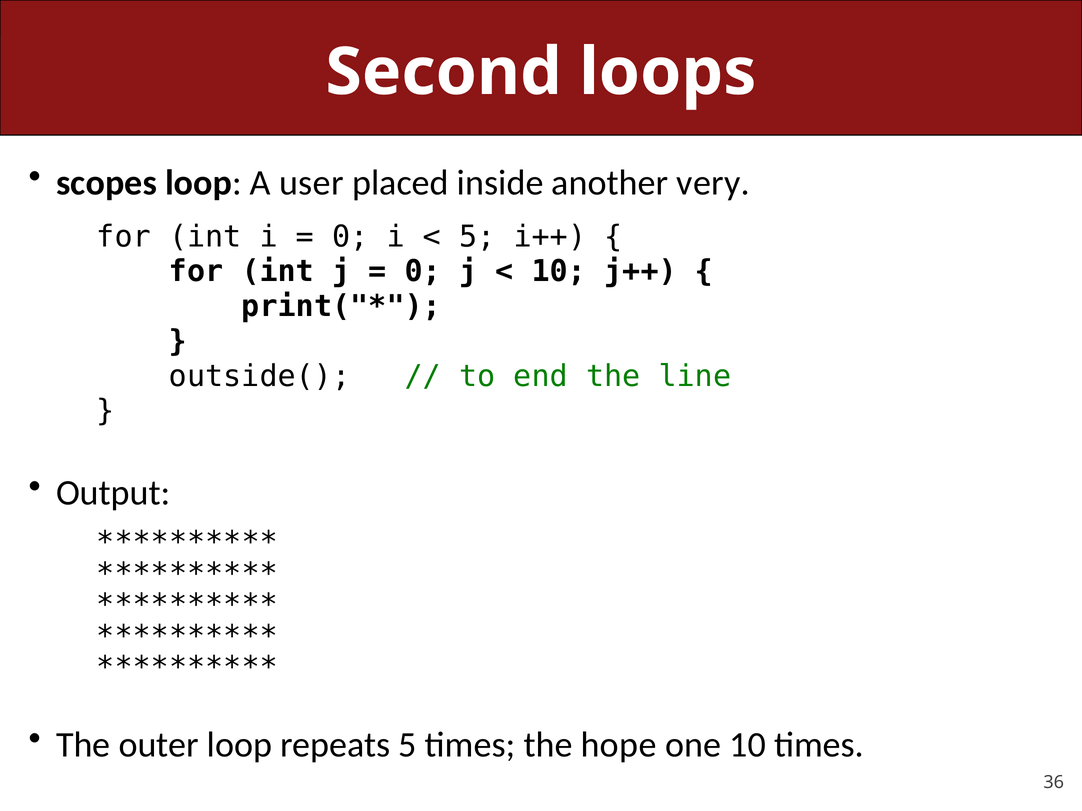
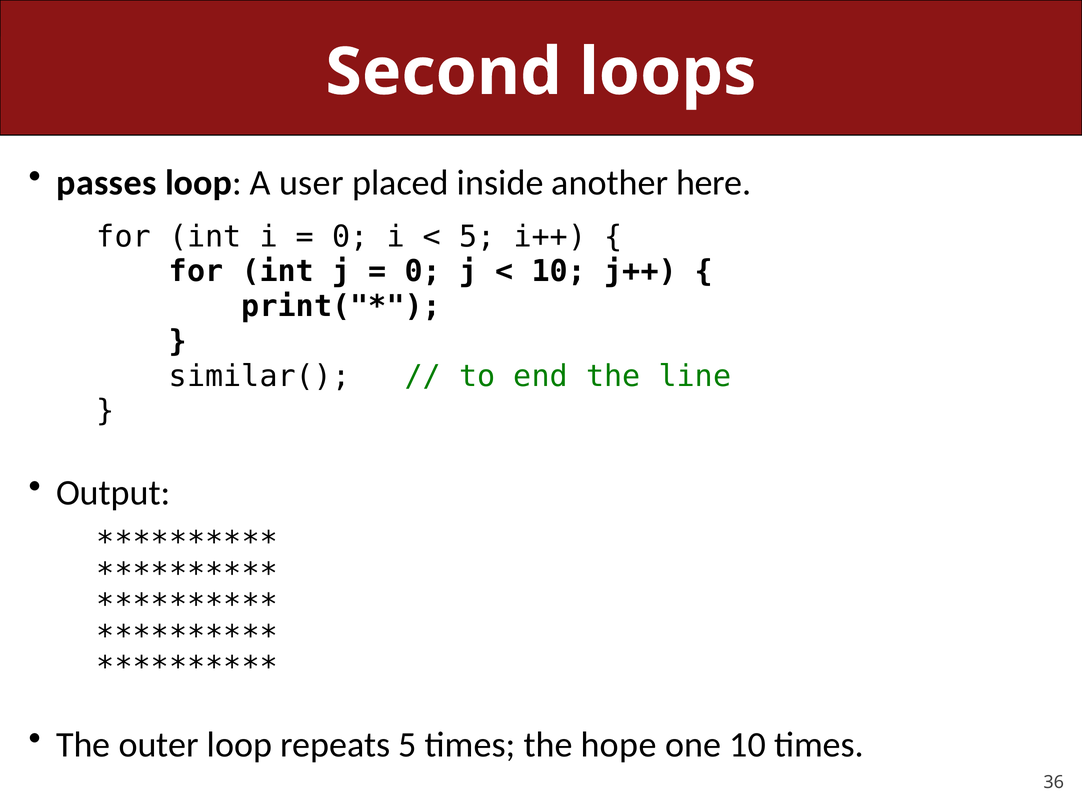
scopes: scopes -> passes
very: very -> here
outside(: outside( -> similar(
